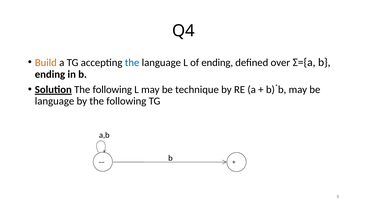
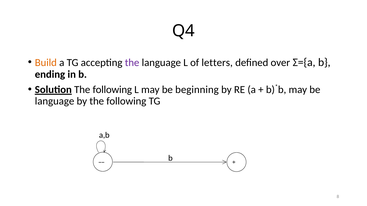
the at (132, 63) colour: blue -> purple
of ending: ending -> letters
technique: technique -> beginning
